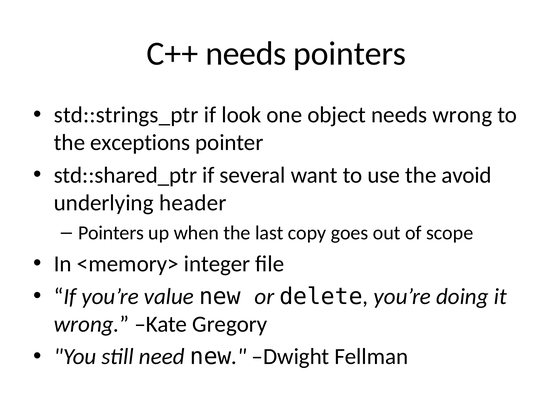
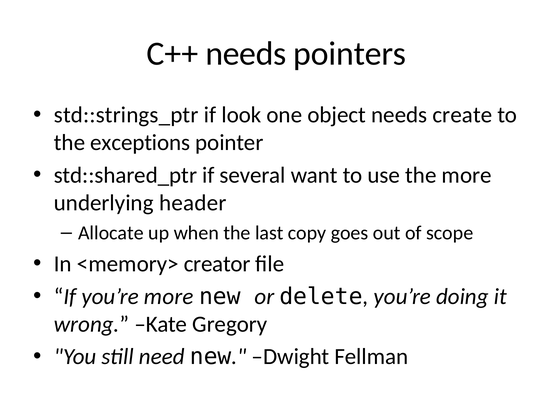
needs wrong: wrong -> create
the avoid: avoid -> more
Pointers at (111, 233): Pointers -> Allocate
integer: integer -> creator
you’re value: value -> more
